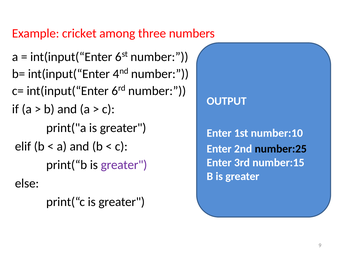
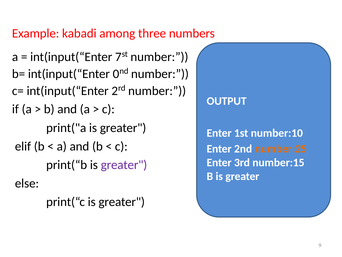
cricket: cricket -> kabadi
6 at (118, 57): 6 -> 7
4: 4 -> 0
c= int(input(“Enter 6: 6 -> 2
number:25 colour: black -> orange
